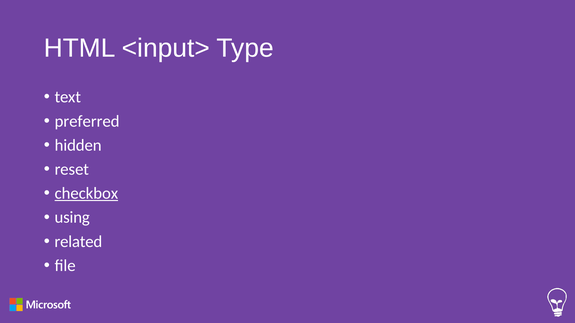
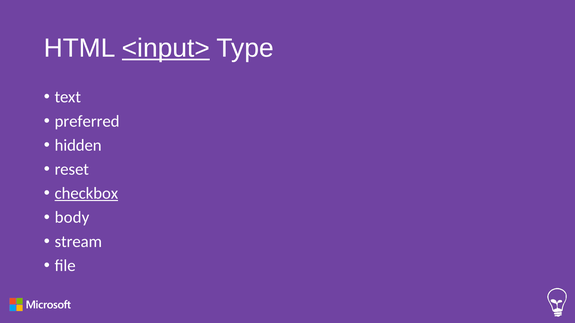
<input> underline: none -> present
using: using -> body
related: related -> stream
